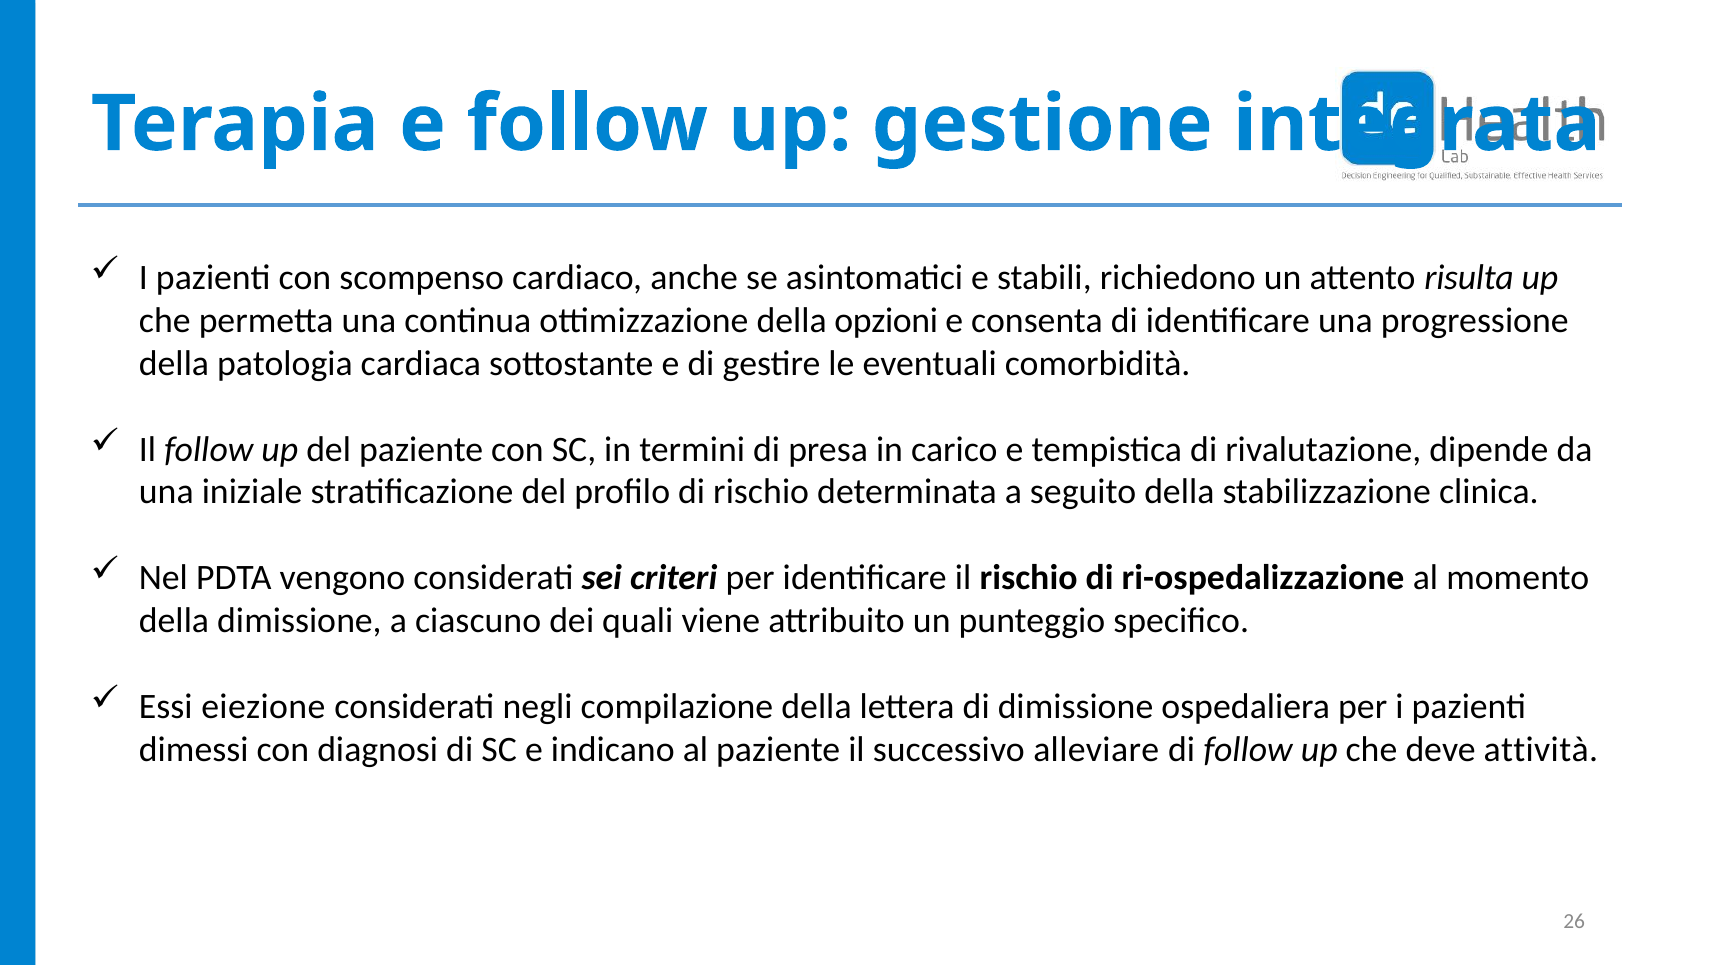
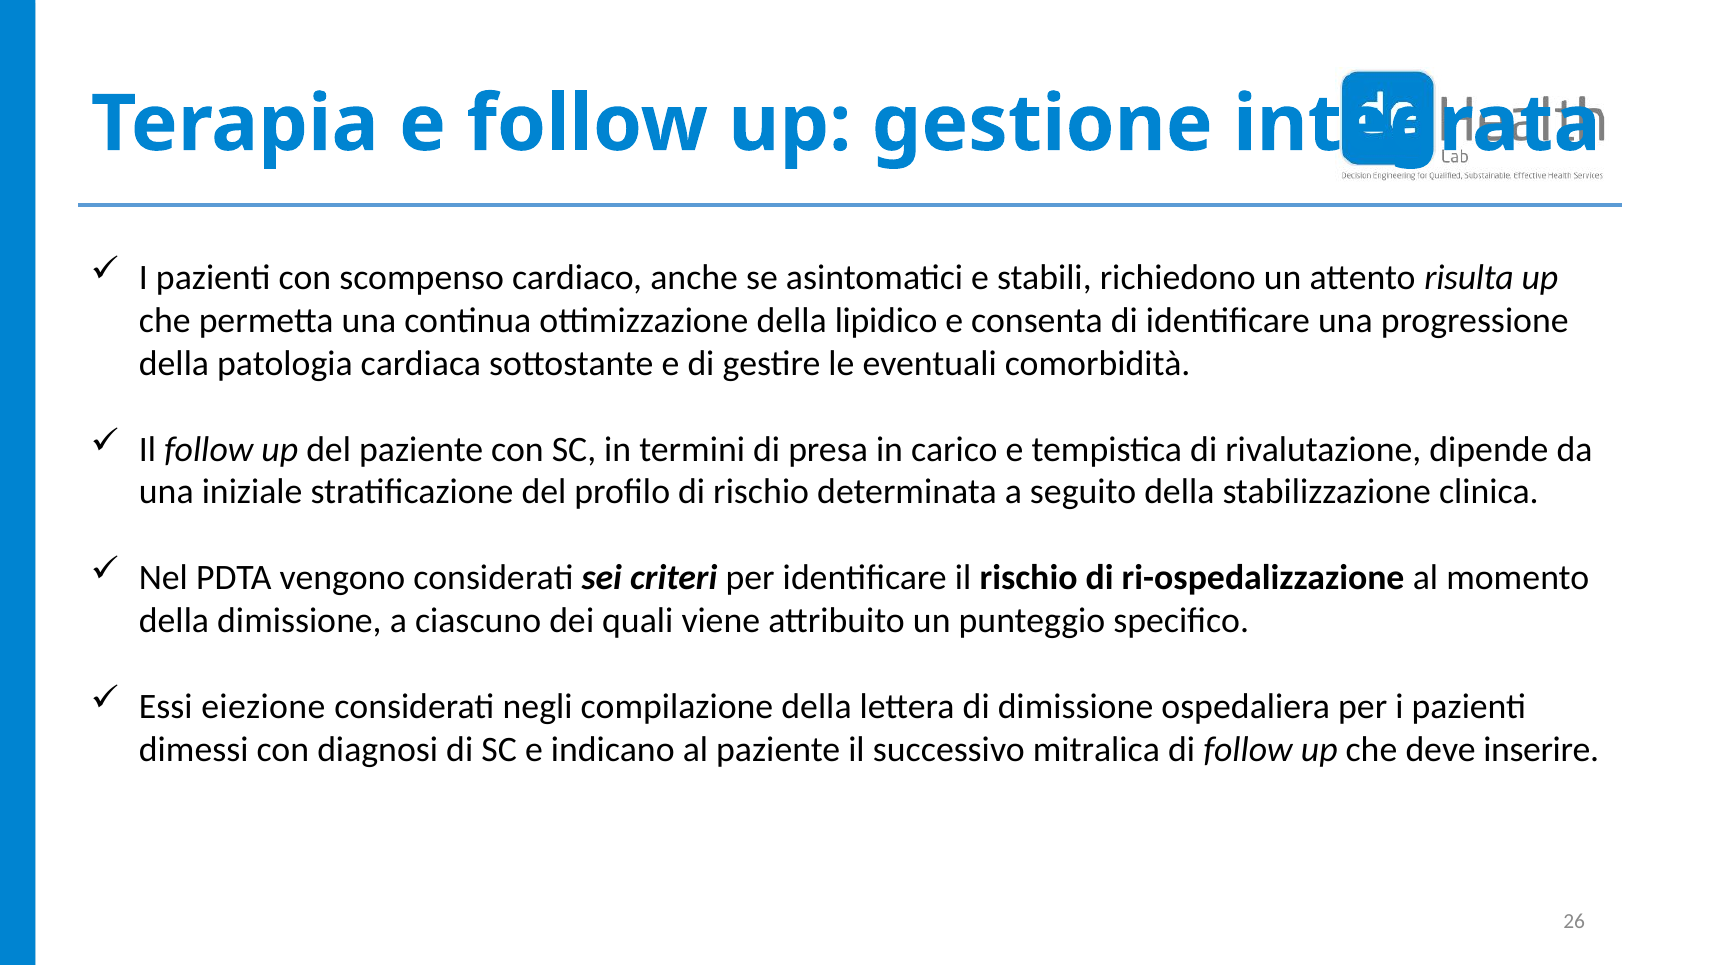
opzioni: opzioni -> lipidico
alleviare: alleviare -> mitralica
attività: attività -> inserire
